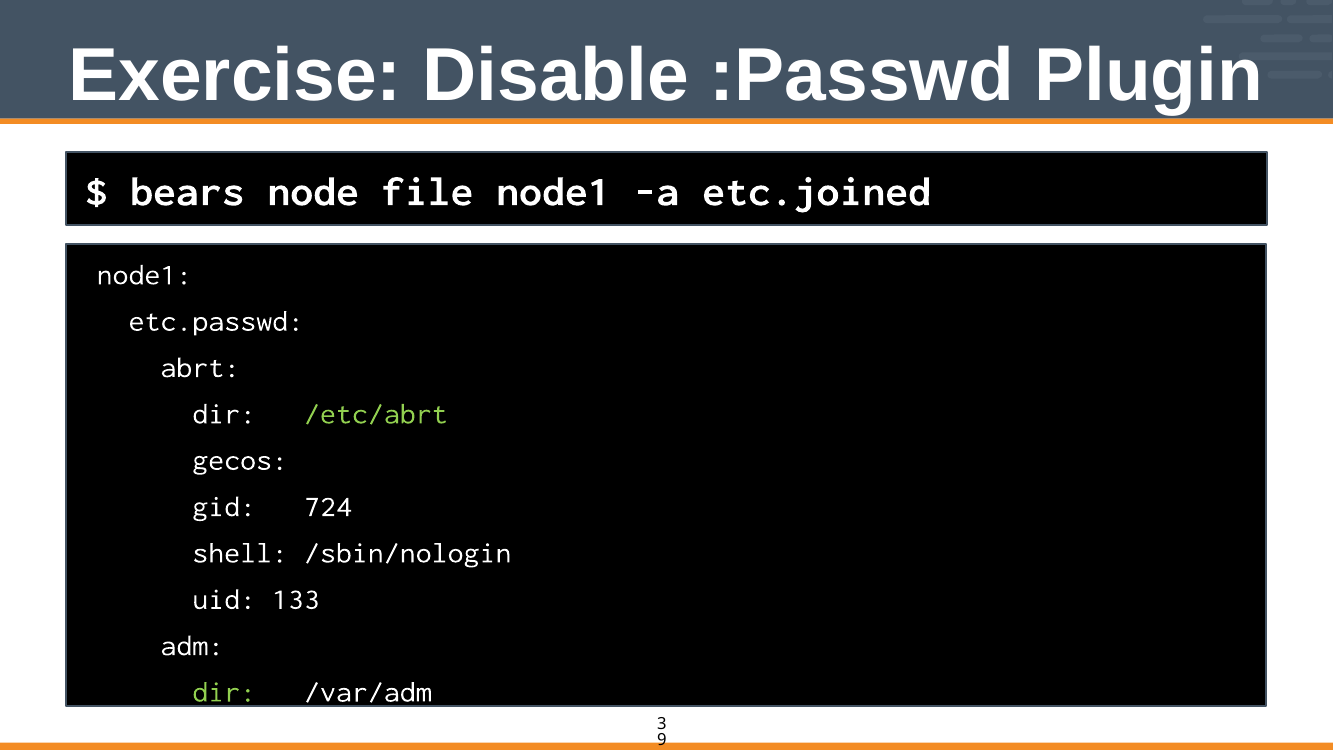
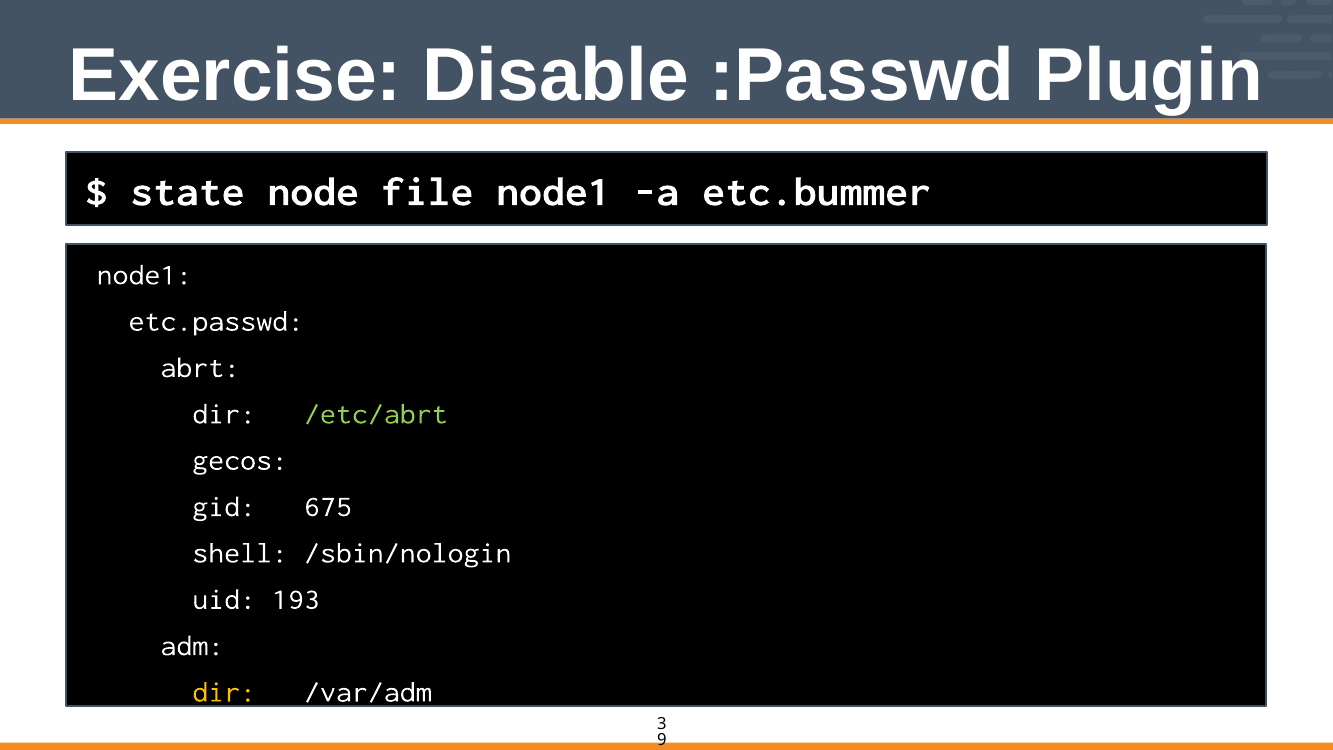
bears: bears -> state
etc.joined: etc.joined -> etc.bummer
724: 724 -> 675
133: 133 -> 193
dir at (224, 692) colour: light green -> yellow
